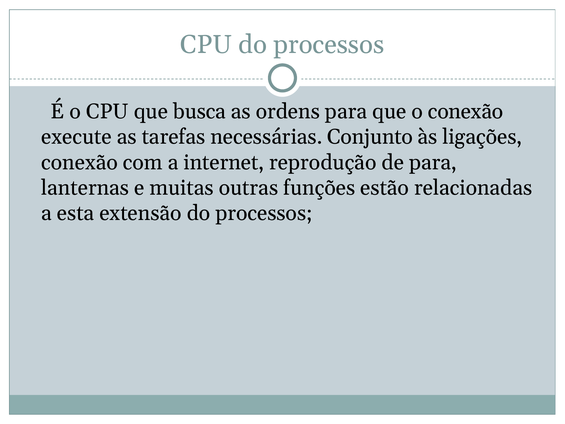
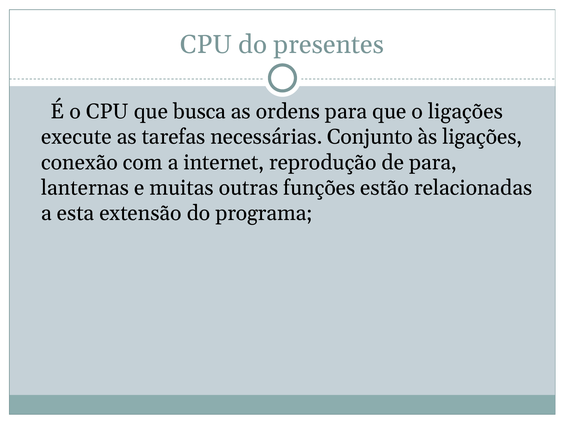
CPU do processos: processos -> presentes
o conexão: conexão -> ligações
extensão do processos: processos -> programa
